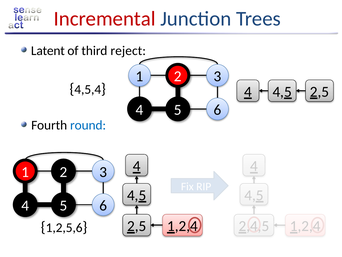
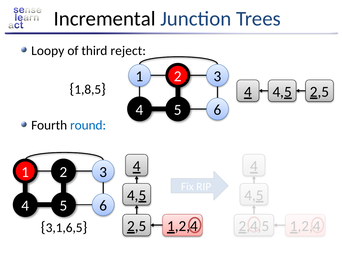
Incremental colour: red -> black
Latent: Latent -> Loopy
4,5,4: 4,5,4 -> 1,8,5
1,2,5,6: 1,2,5,6 -> 3,1,6,5
